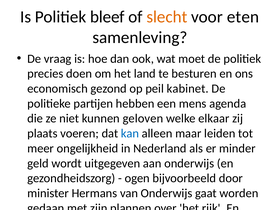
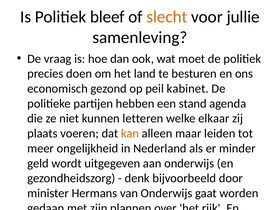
eten: eten -> jullie
mens: mens -> stand
geloven: geloven -> letteren
kan colour: blue -> orange
ogen: ogen -> denk
